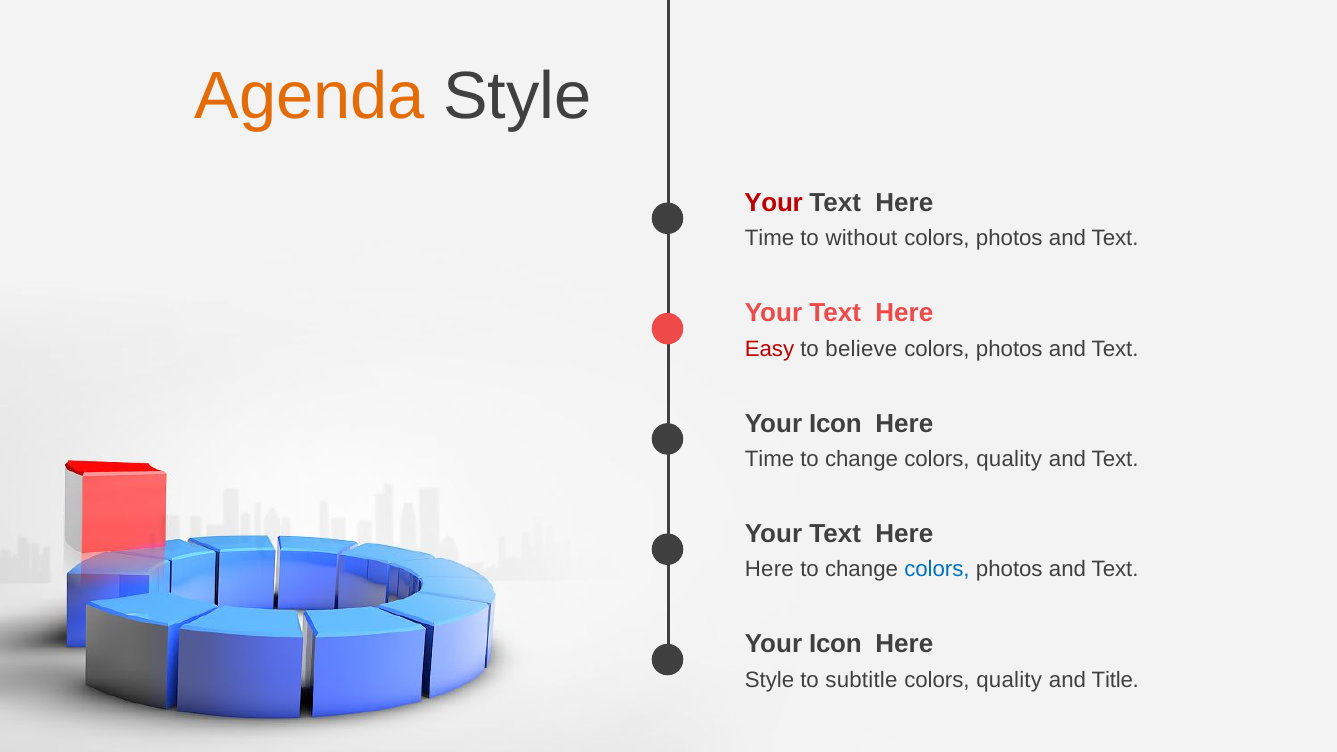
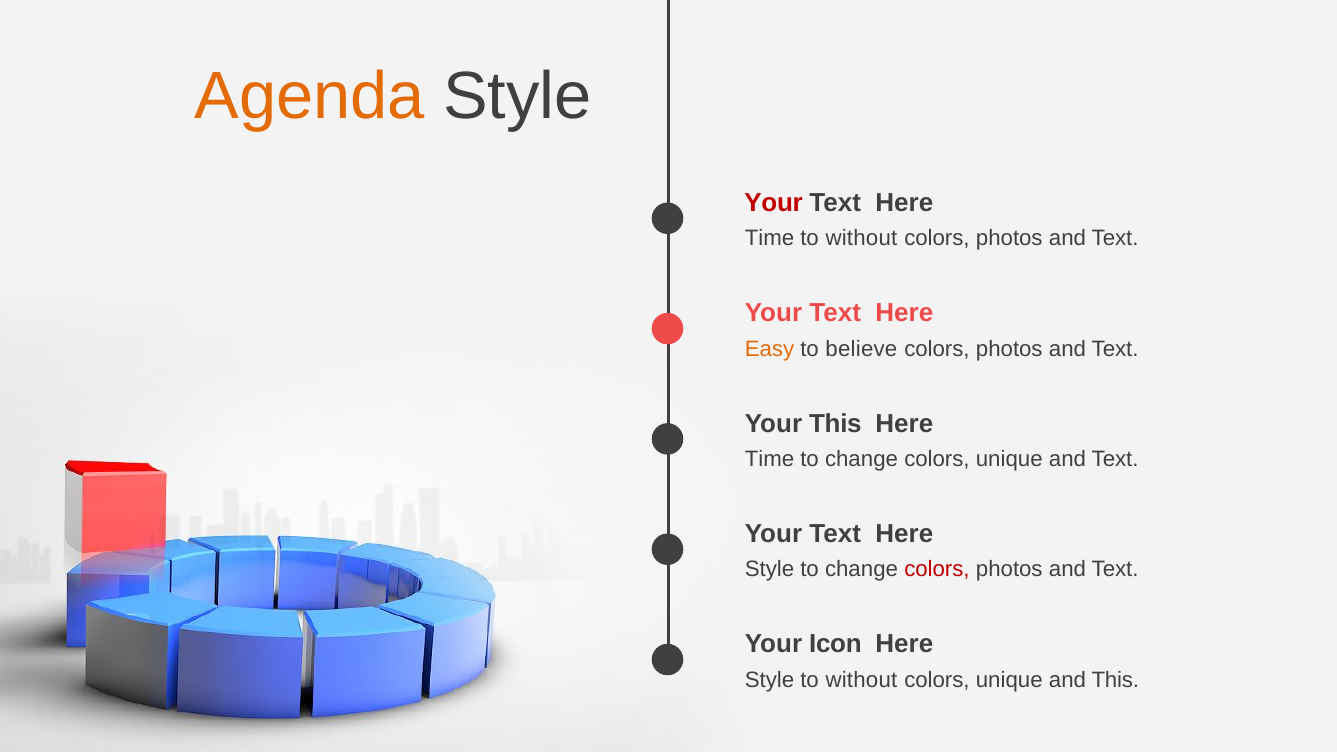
Easy colour: red -> orange
Icon at (835, 424): Icon -> This
change colors quality: quality -> unique
Here at (769, 569): Here -> Style
colors at (937, 569) colour: blue -> red
subtitle at (861, 680): subtitle -> without
quality at (1009, 680): quality -> unique
and Title: Title -> This
